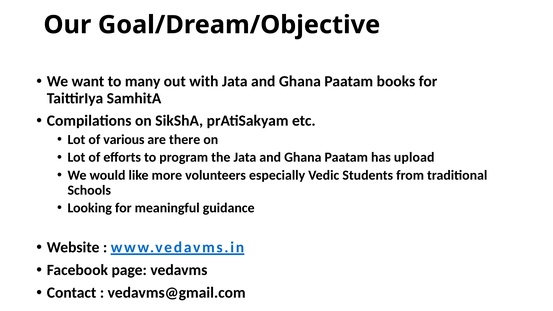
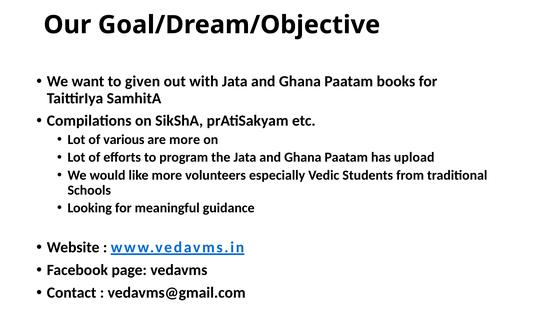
many: many -> given
are there: there -> more
